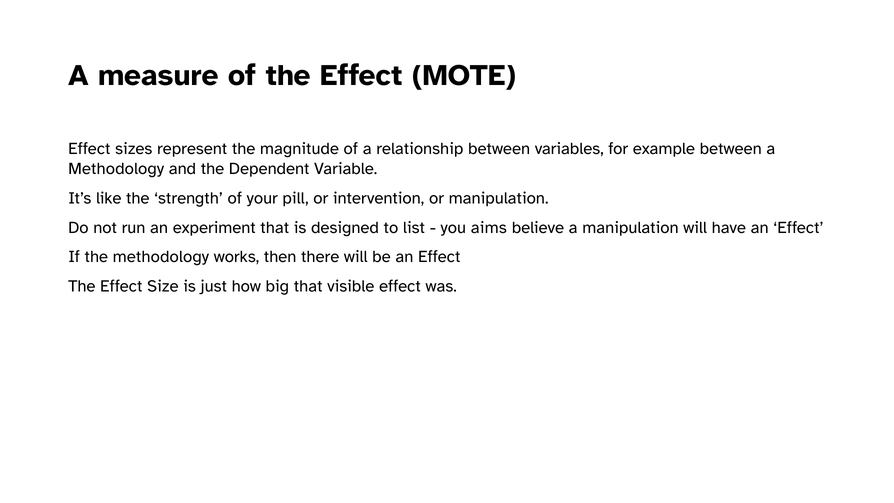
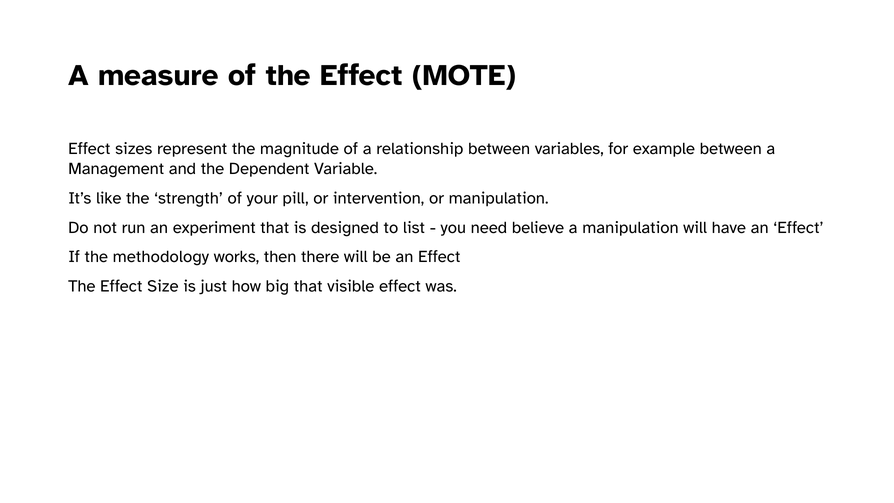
Methodology at (116, 169): Methodology -> Management
aims: aims -> need
